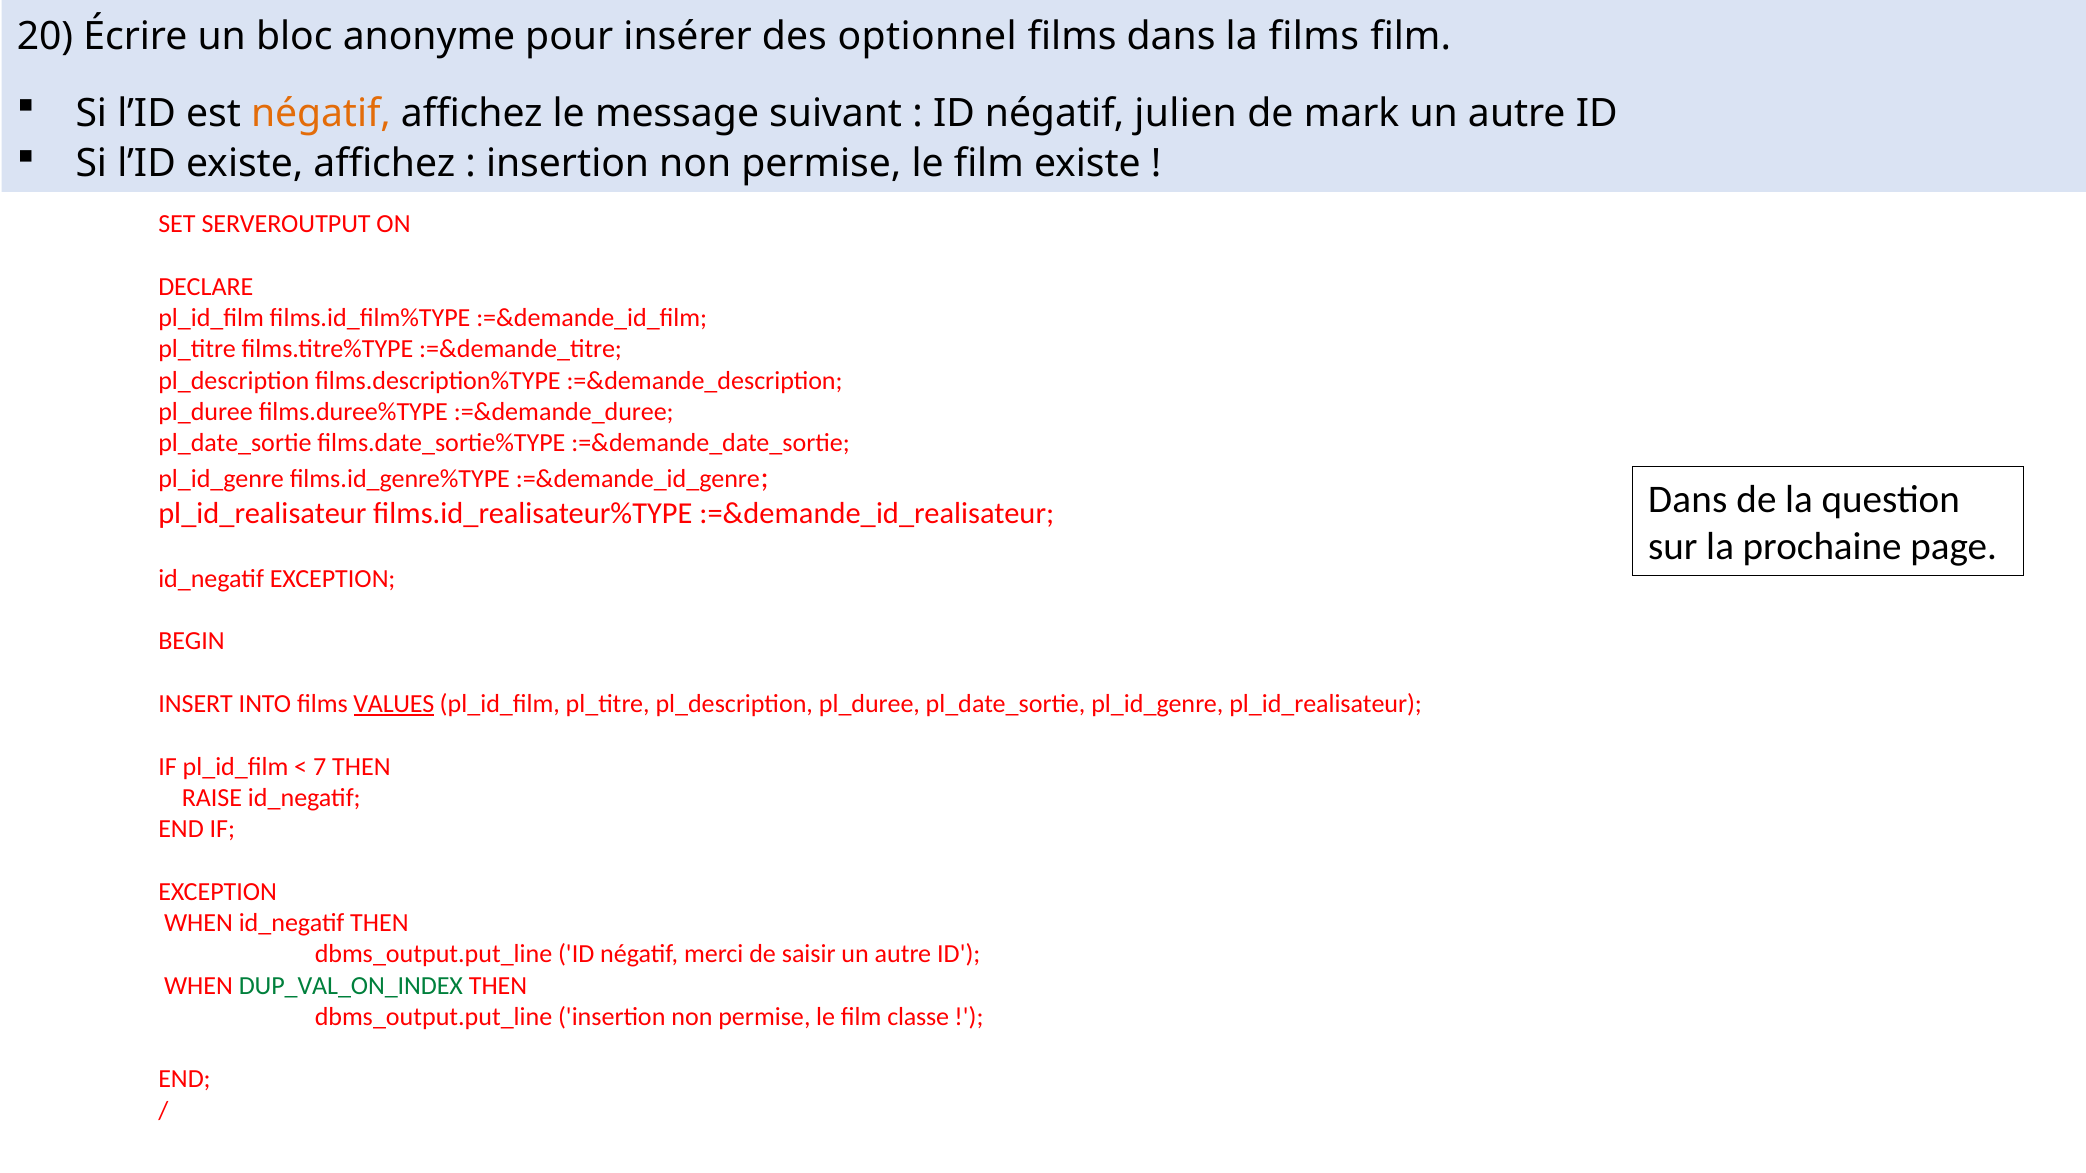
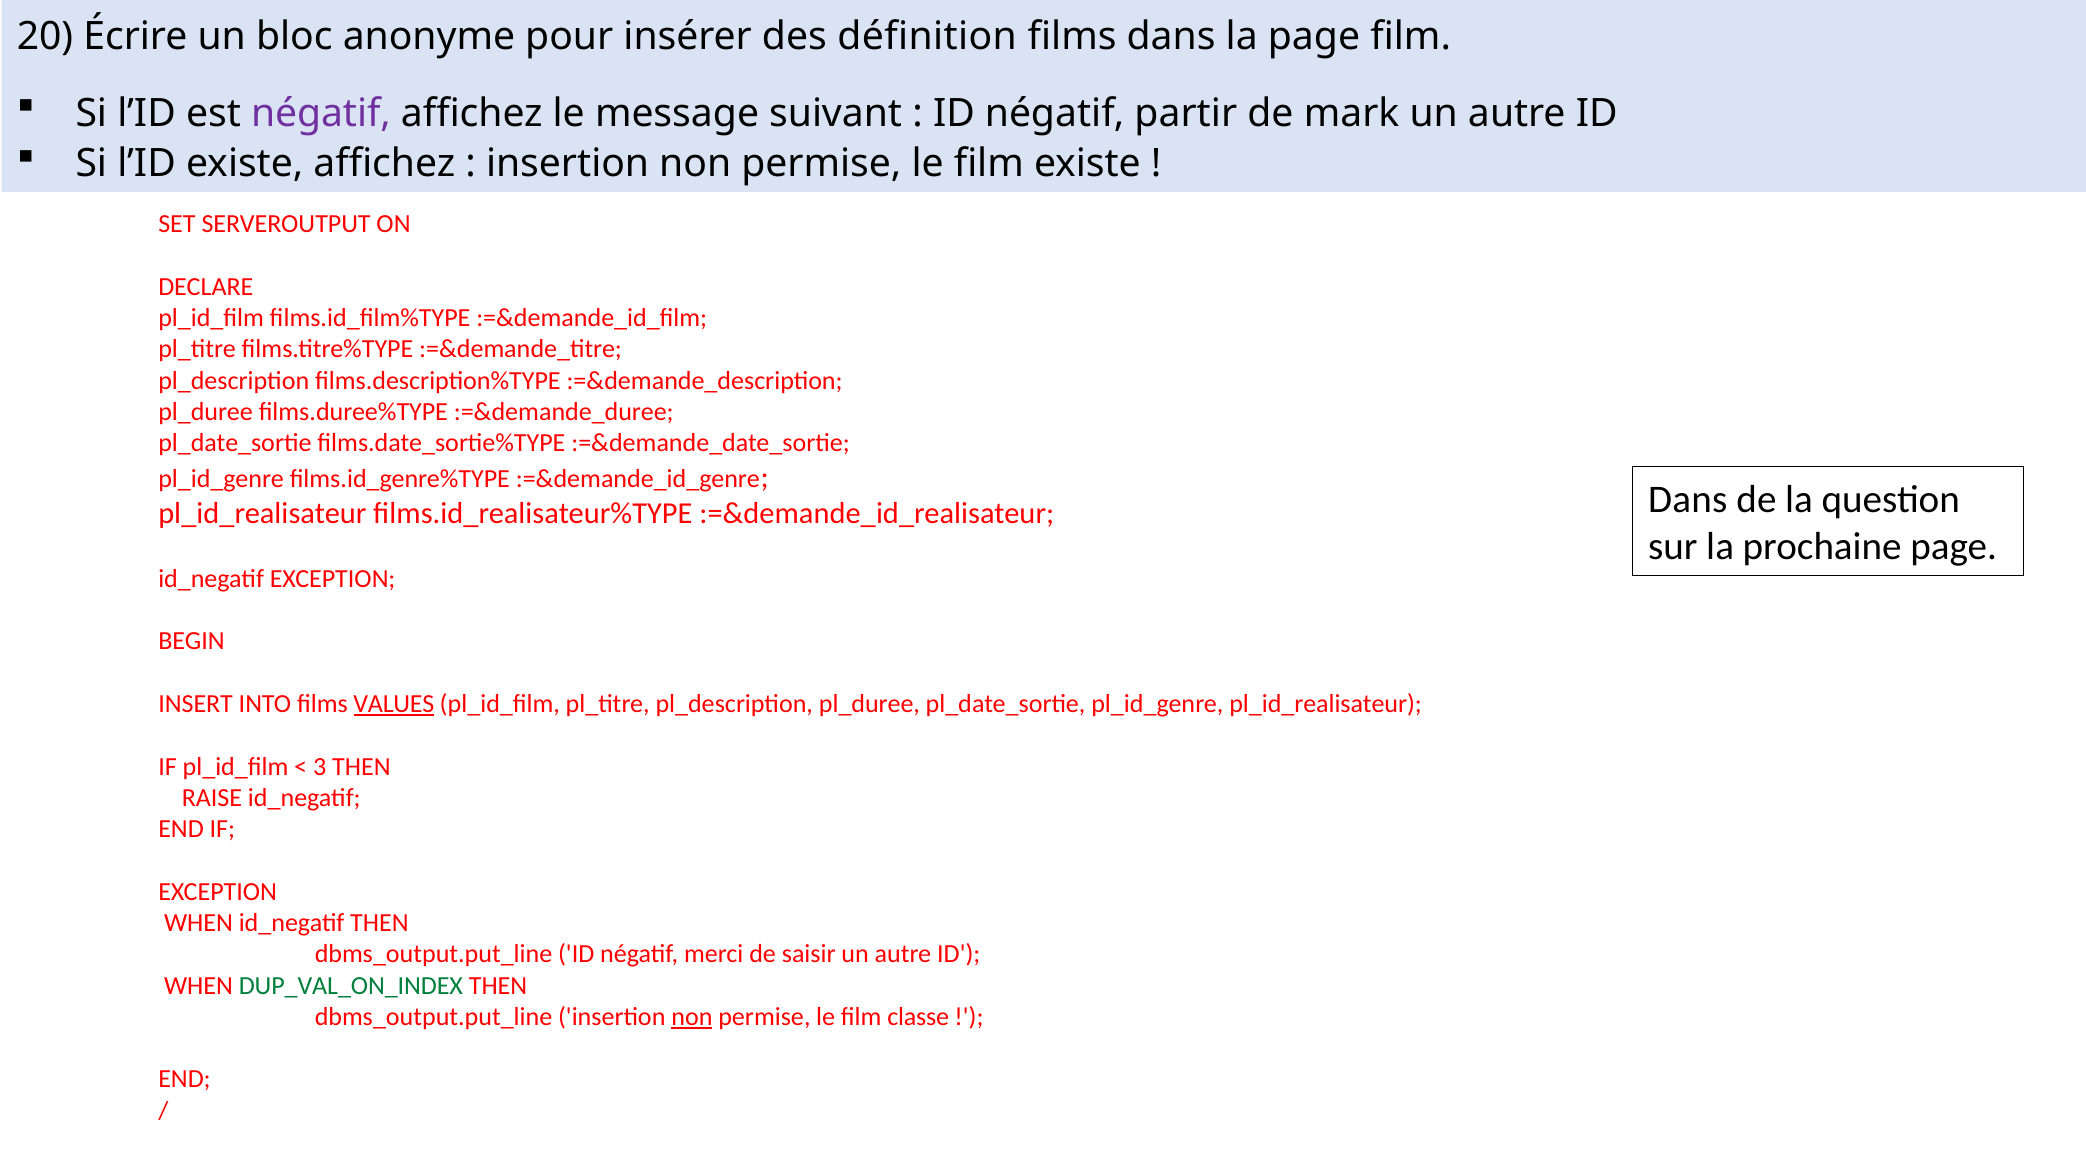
optionnel: optionnel -> définition
la films: films -> page
négatif at (321, 113) colour: orange -> purple
julien: julien -> partir
7: 7 -> 3
non at (692, 1017) underline: none -> present
